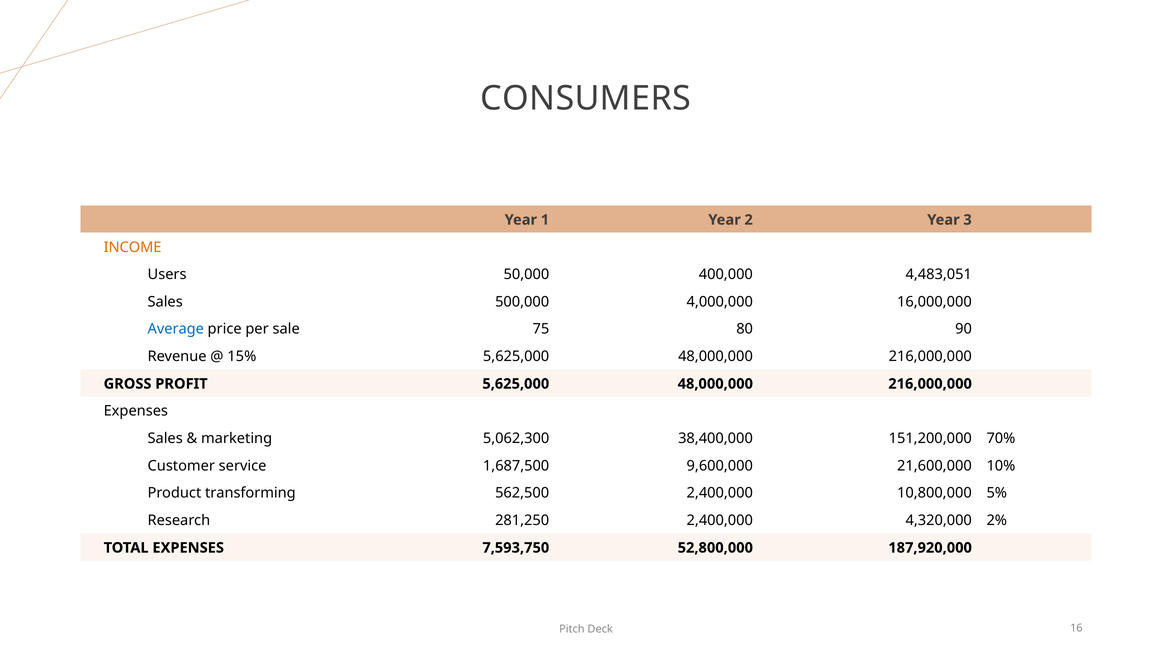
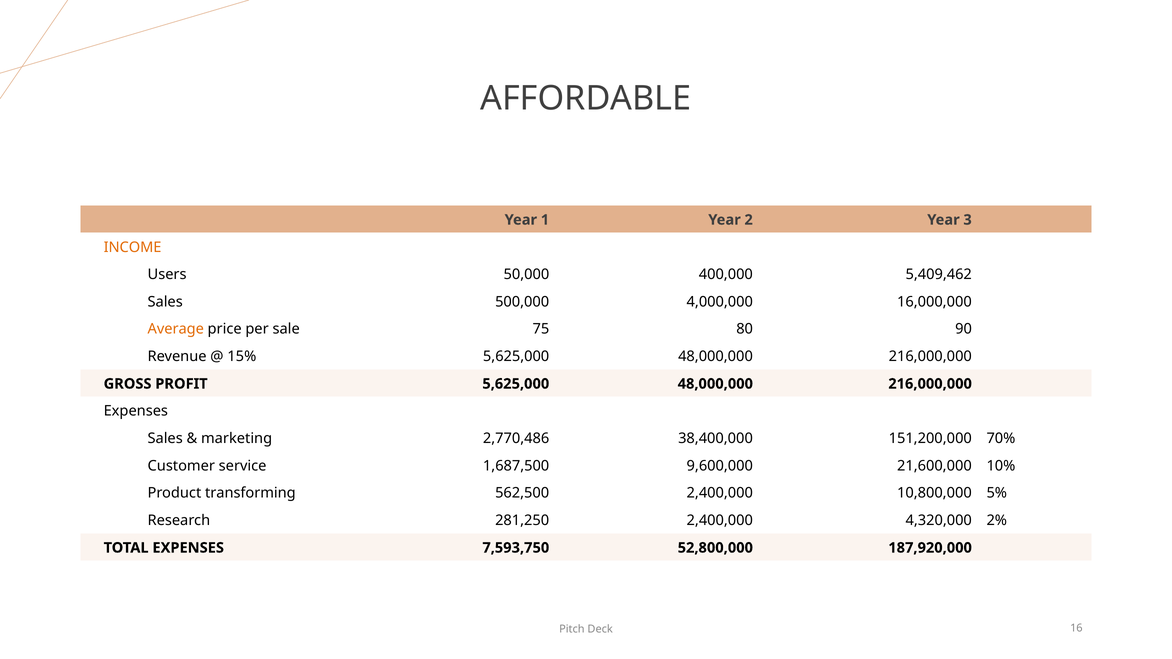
CONSUMERS: CONSUMERS -> AFFORDABLE
4,483,051: 4,483,051 -> 5,409,462
Average colour: blue -> orange
5,062,300: 5,062,300 -> 2,770,486
